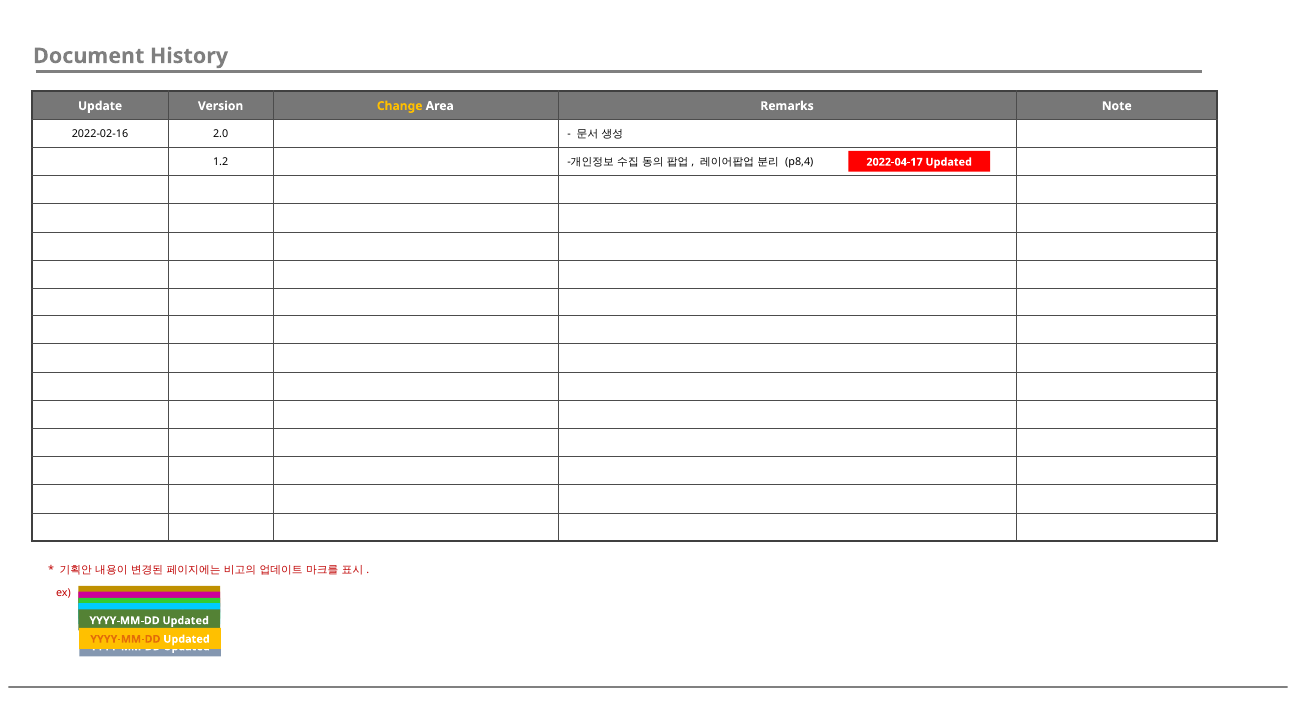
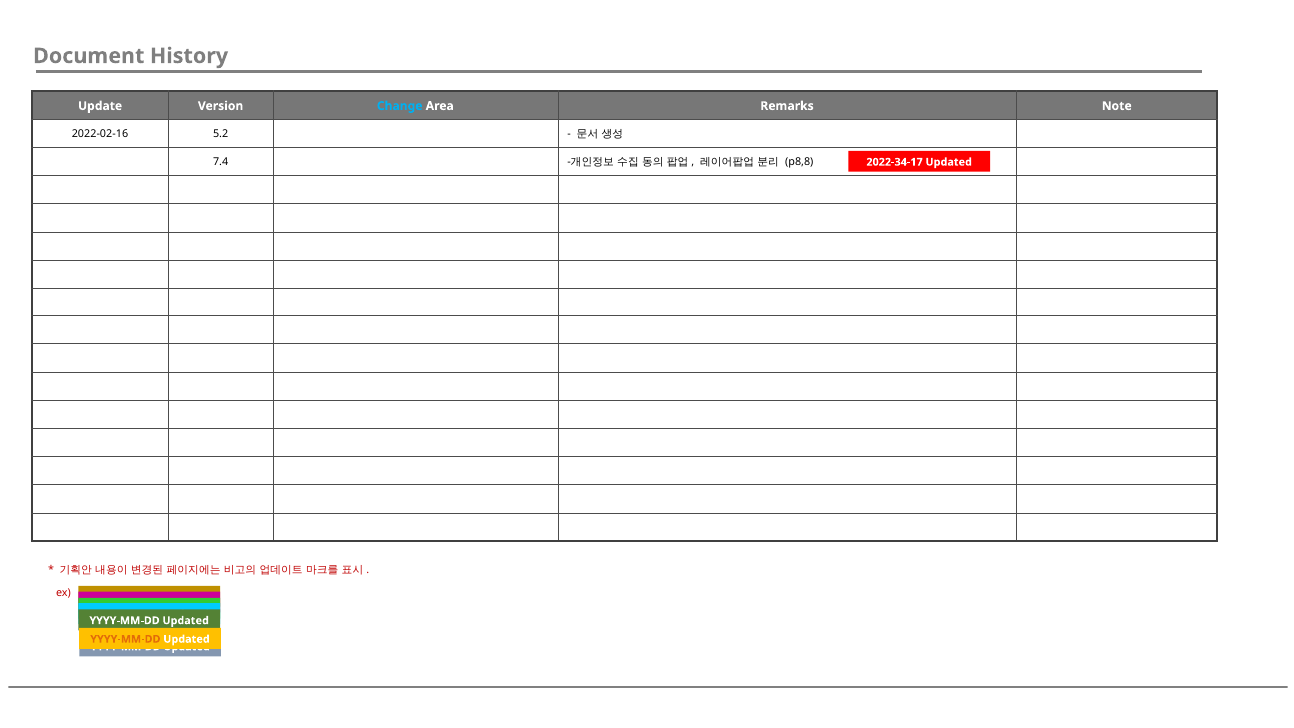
Change colour: yellow -> light blue
2.0: 2.0 -> 5.2
1.2: 1.2 -> 7.4
p8,4: p8,4 -> p8,8
2022-04-17: 2022-04-17 -> 2022-34-17
